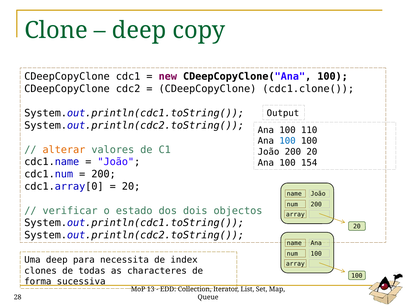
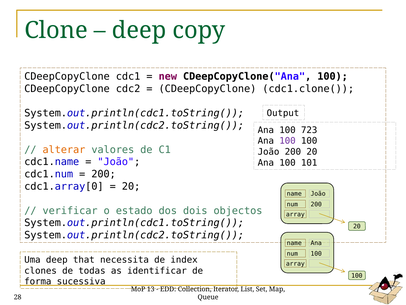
110: 110 -> 723
100 at (288, 141) colour: blue -> purple
154: 154 -> 101
para: para -> that
characteres: characteres -> identificar
